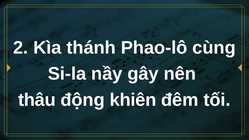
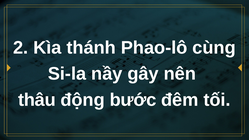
khiên: khiên -> bước
